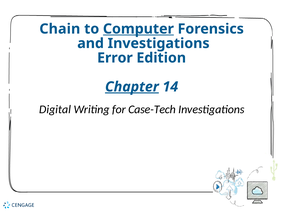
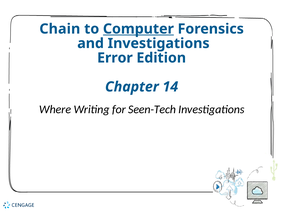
Chapter underline: present -> none
Digital: Digital -> Where
Case-Tech: Case-Tech -> Seen-Tech
